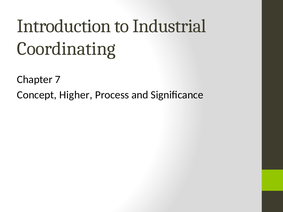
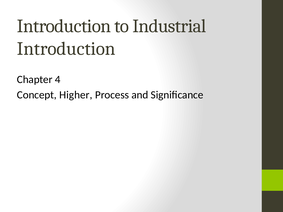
Coordinating at (66, 49): Coordinating -> Introduction
7: 7 -> 4
